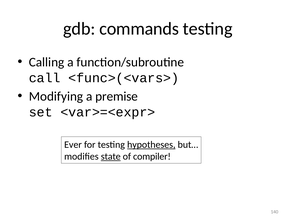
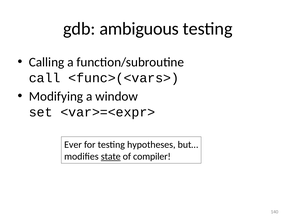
commands: commands -> ambiguous
premise: premise -> window
hypotheses underline: present -> none
